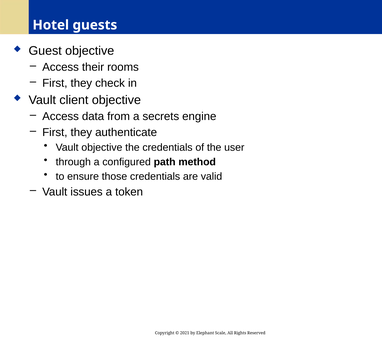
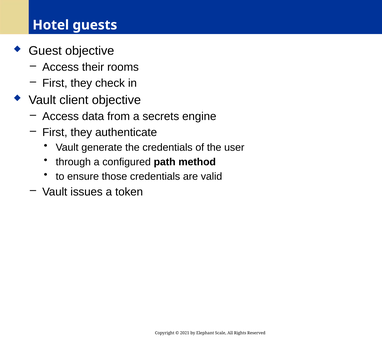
Vault objective: objective -> generate
